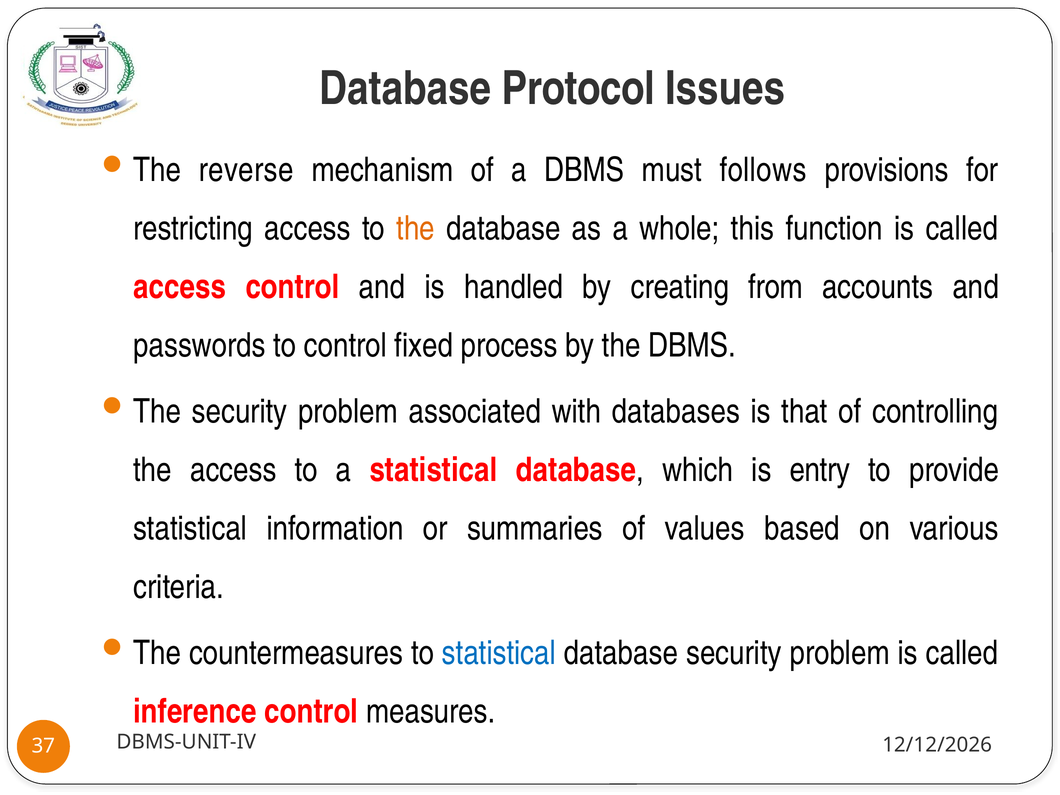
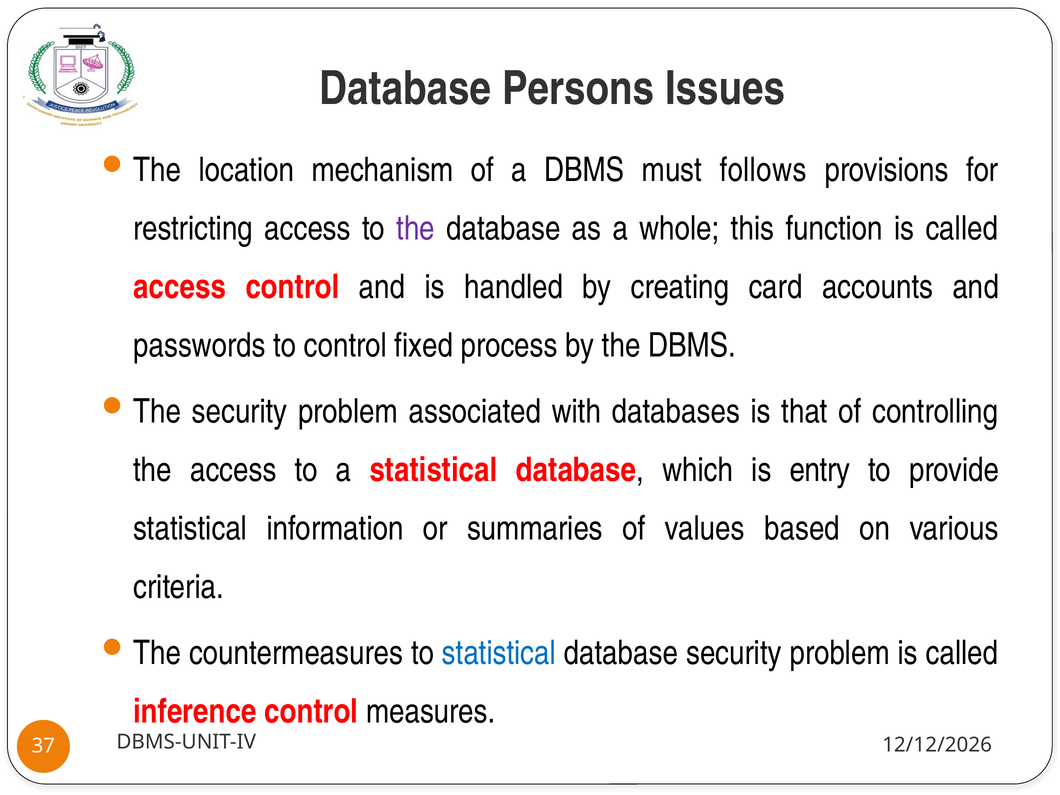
Protocol: Protocol -> Persons
reverse: reverse -> location
the at (416, 228) colour: orange -> purple
from: from -> card
